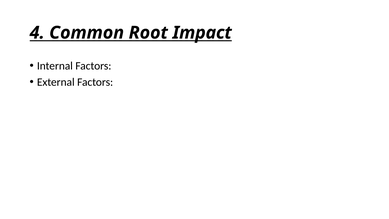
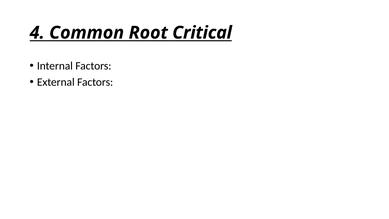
Impact: Impact -> Critical
